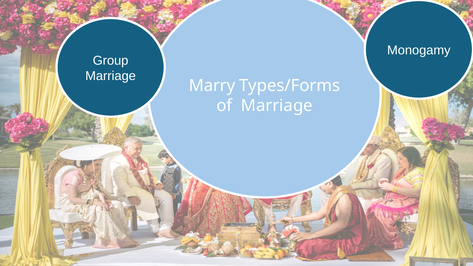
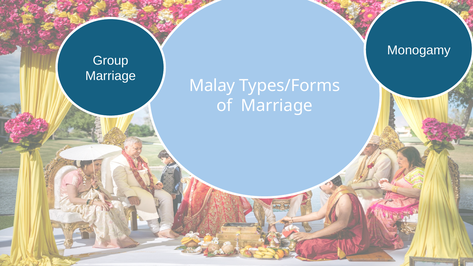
Marry: Marry -> Malay
